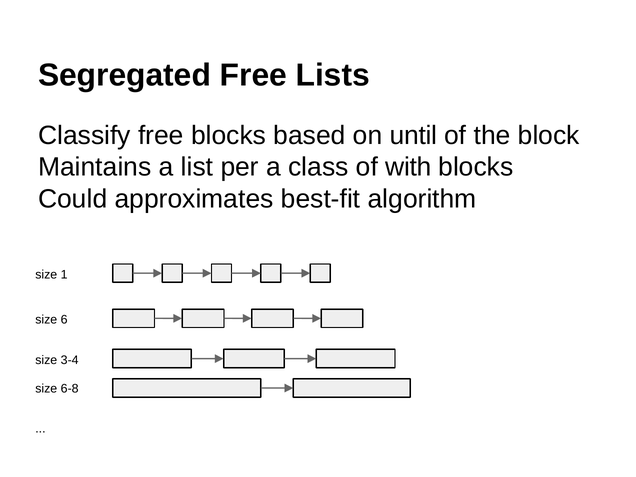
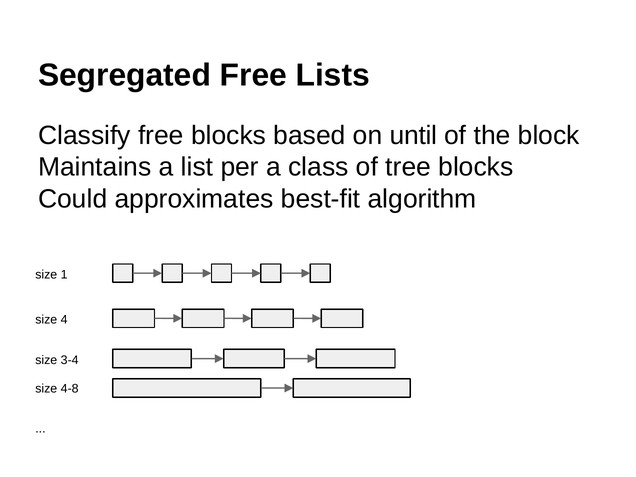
with: with -> tree
6: 6 -> 4
6-8: 6-8 -> 4-8
